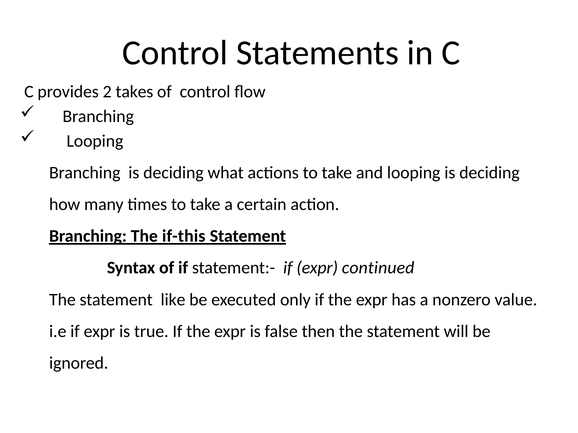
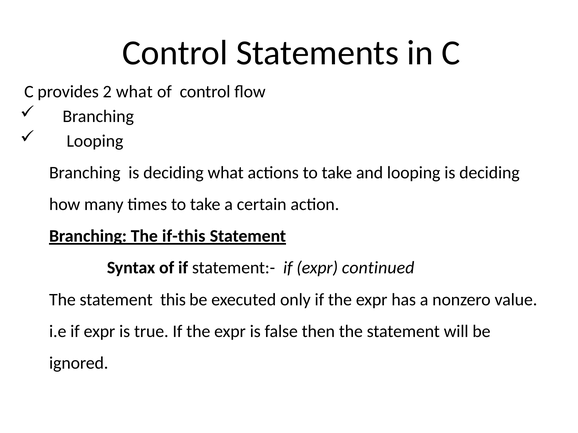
2 takes: takes -> what
like: like -> this
